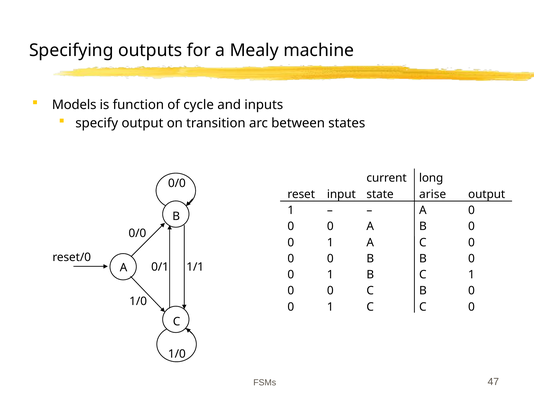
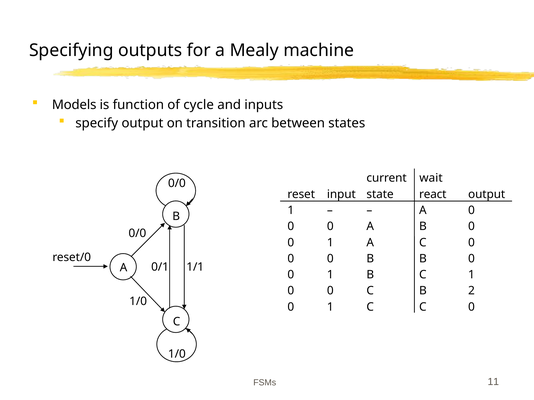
long: long -> wait
arise: arise -> react
C B 0: 0 -> 2
47: 47 -> 11
